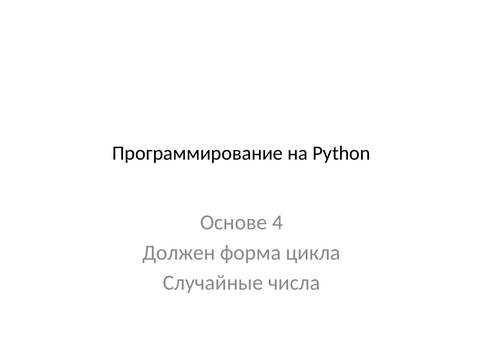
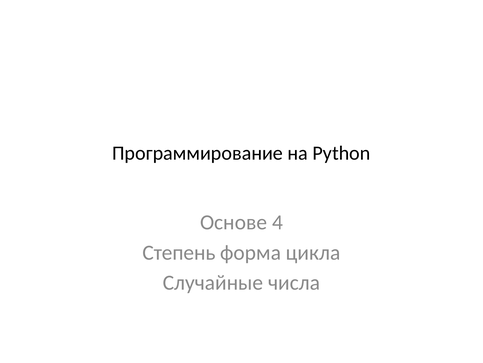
Должен: Должен -> Степень
